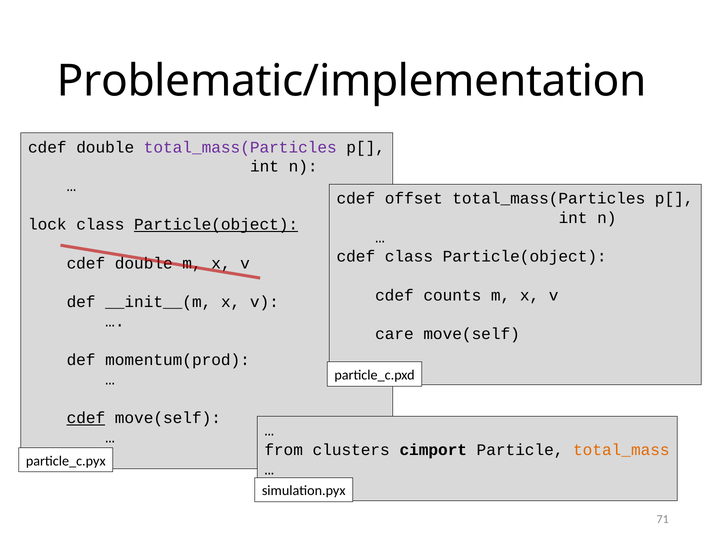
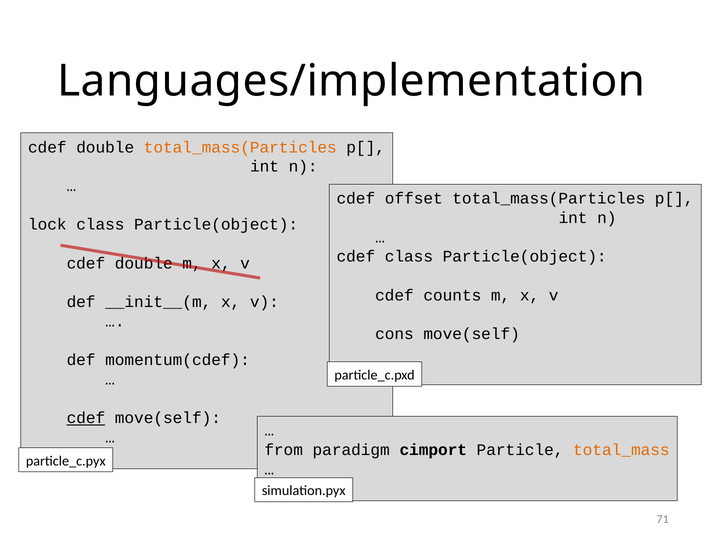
Problematic/implementation: Problematic/implementation -> Languages/implementation
total_mass(Particles at (240, 147) colour: purple -> orange
Particle(object at (216, 225) underline: present -> none
care: care -> cons
momentum(prod: momentum(prod -> momentum(cdef
clusters: clusters -> paradigm
